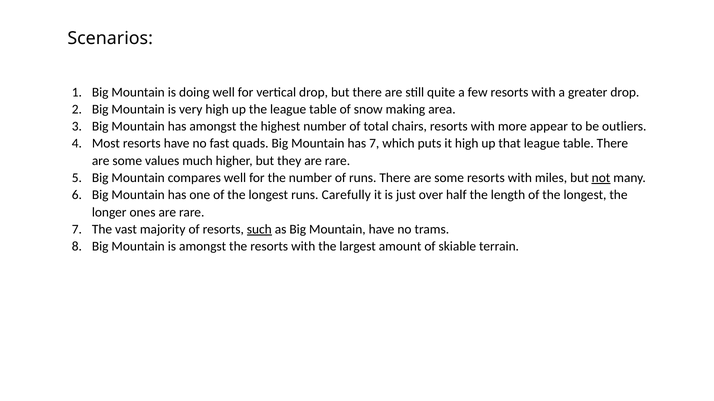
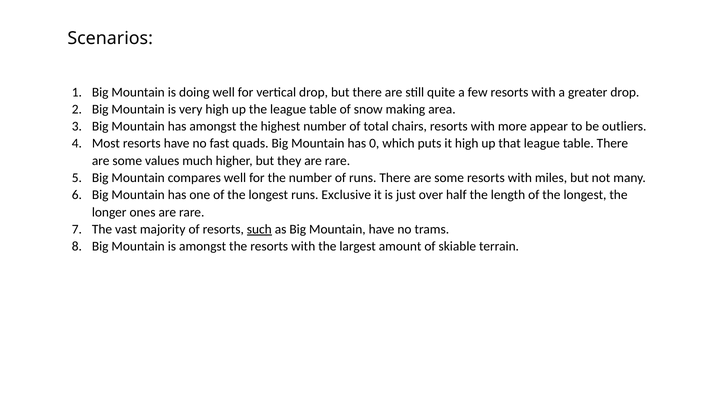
has 7: 7 -> 0
not underline: present -> none
Carefully: Carefully -> Exclusive
